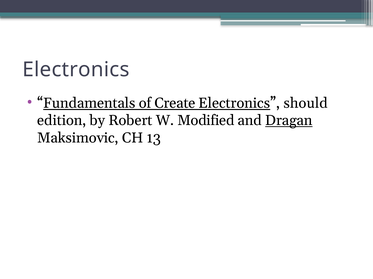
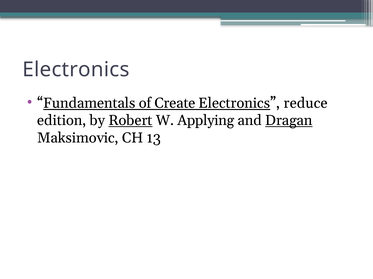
should: should -> reduce
Robert underline: none -> present
Modified: Modified -> Applying
